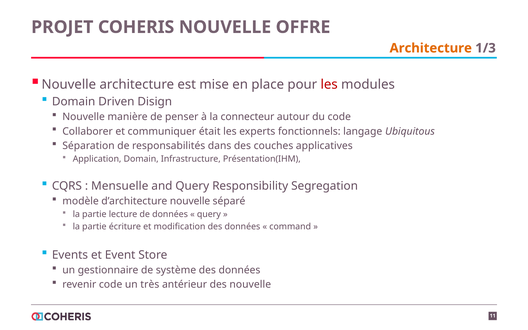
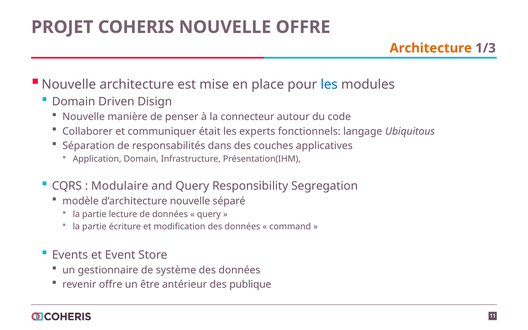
les at (329, 85) colour: red -> blue
Mensuelle: Mensuelle -> Modulaire
revenir code: code -> offre
très: très -> être
des nouvelle: nouvelle -> publique
